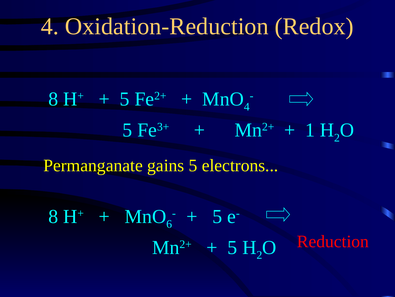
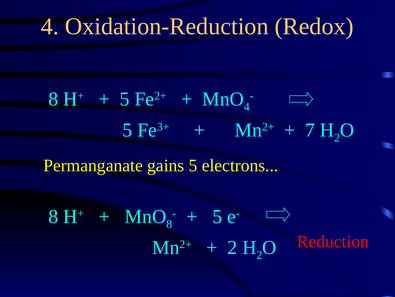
1: 1 -> 7
6 at (169, 224): 6 -> 8
5 at (232, 247): 5 -> 2
